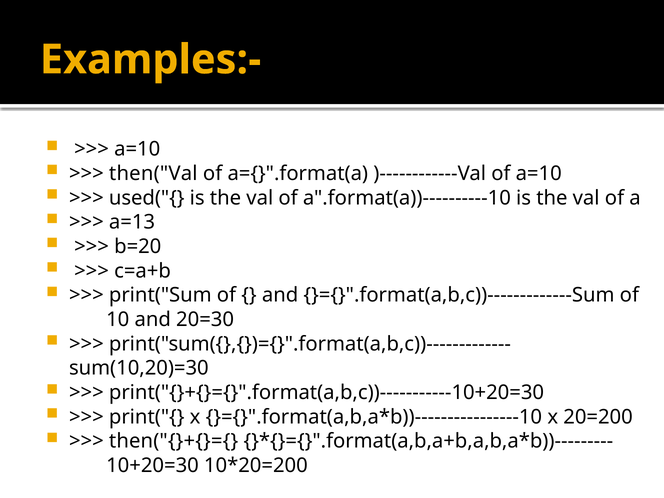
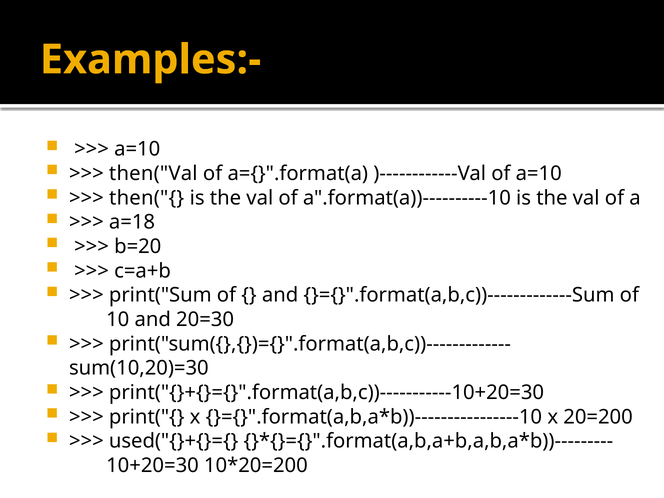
used("{: used("{ -> then("{
a=13: a=13 -> a=18
then("{}+{}={: then("{}+{}={ -> used("{}+{}={
